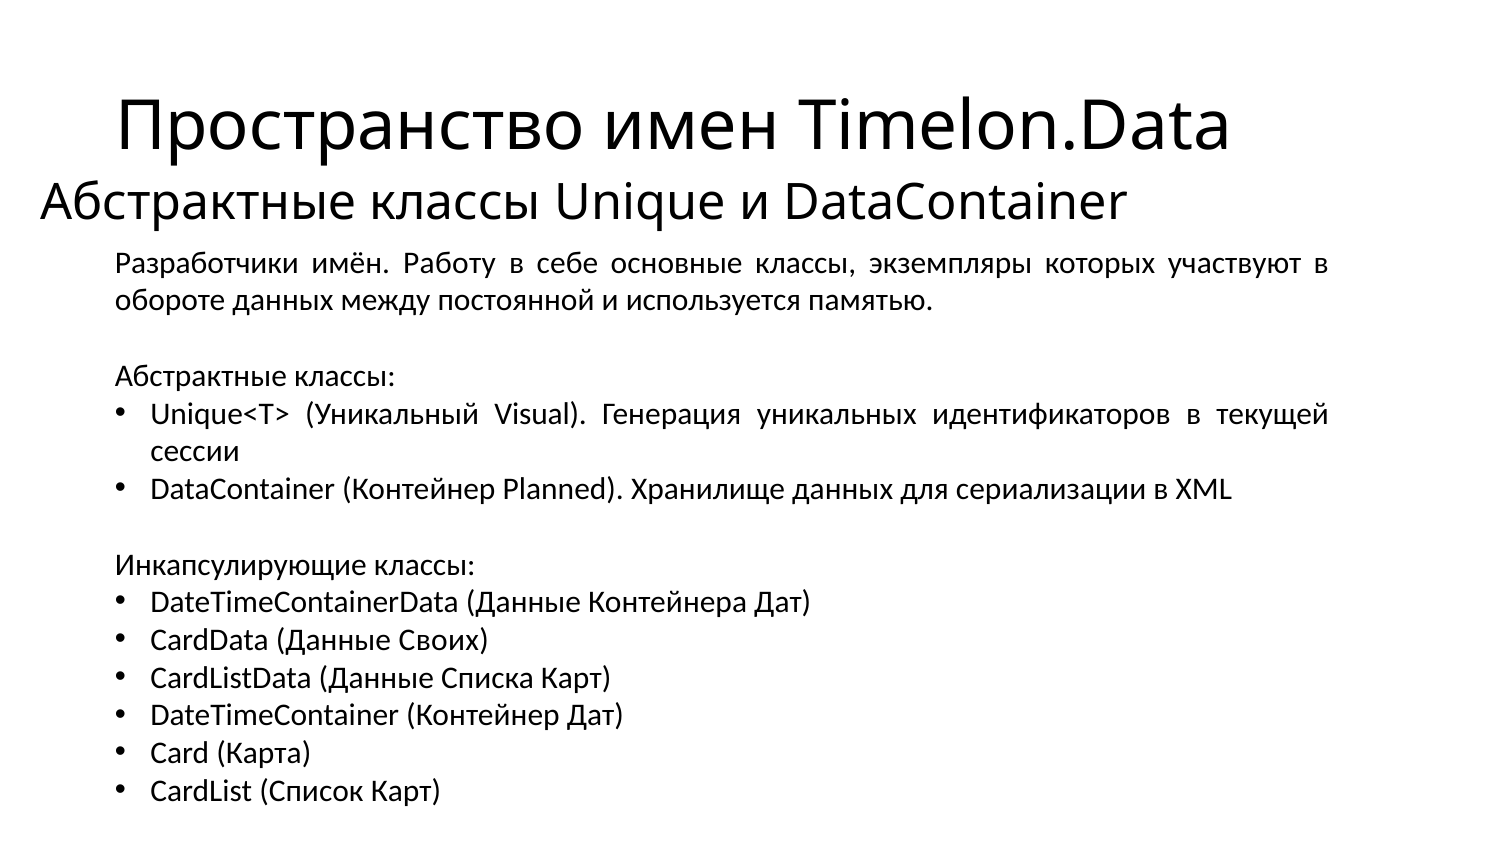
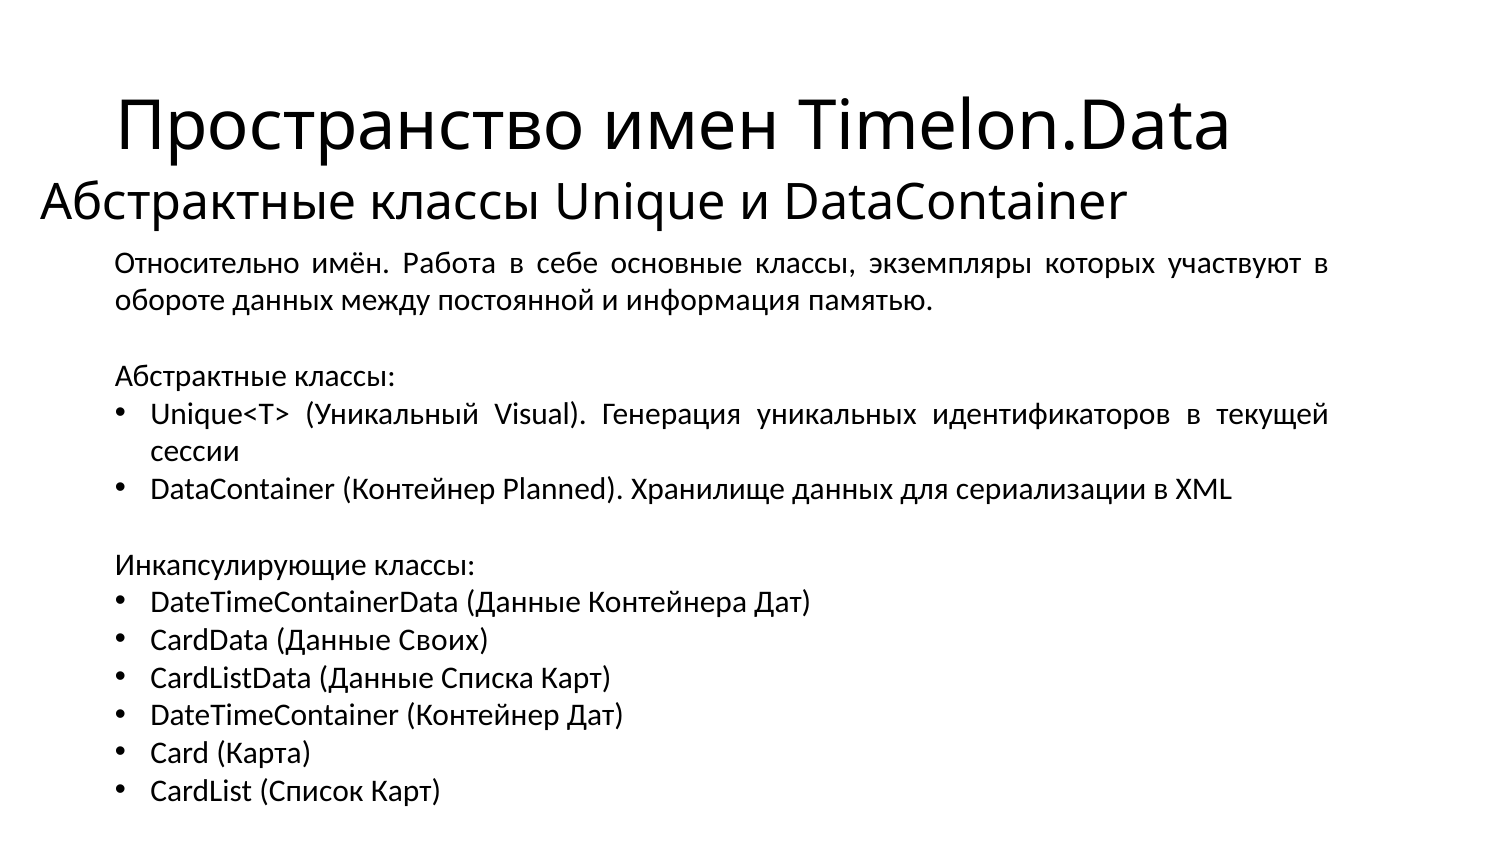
Разработчики: Разработчики -> Относительно
Работу: Работу -> Работа
используется: используется -> информация
